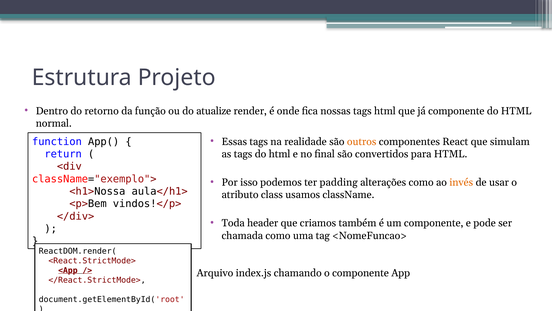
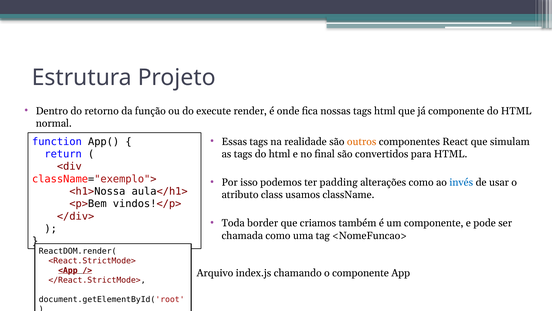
atualize: atualize -> execute
invés colour: orange -> blue
header: header -> border
